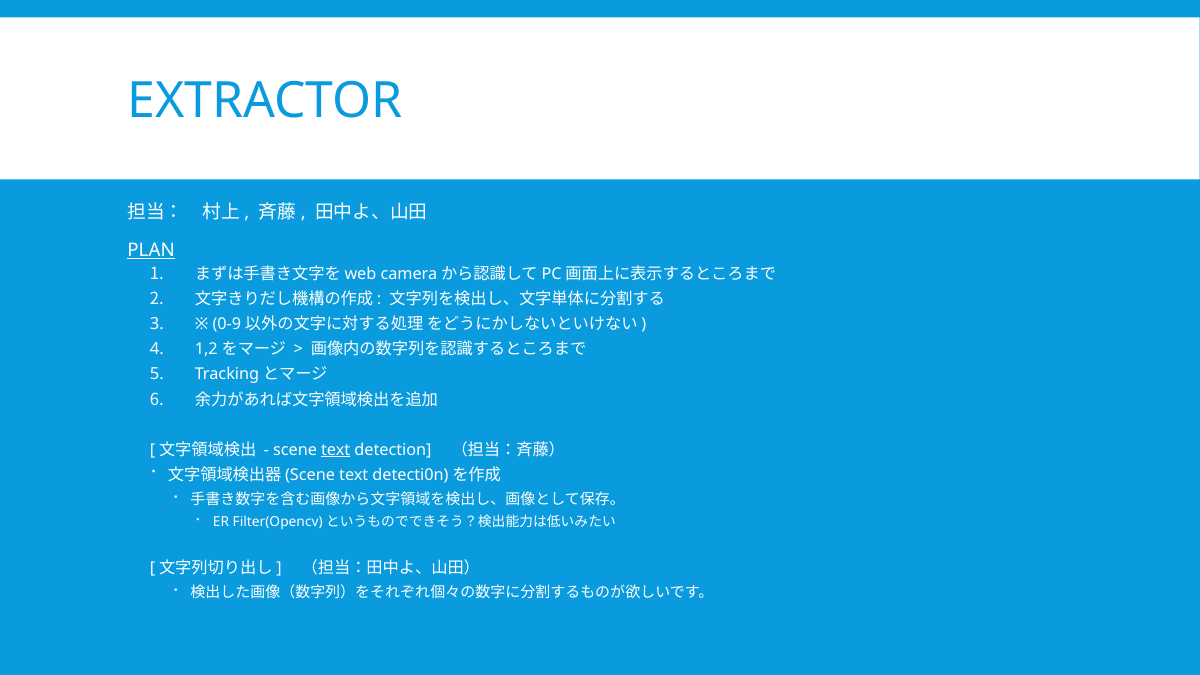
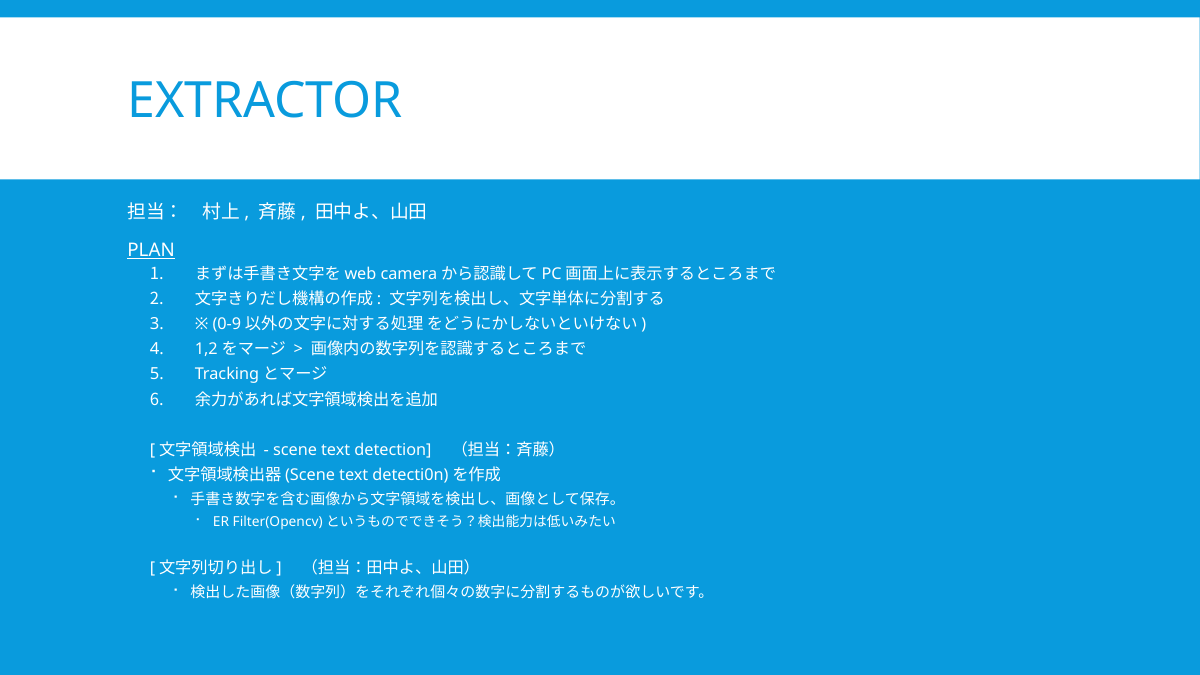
text at (336, 450) underline: present -> none
